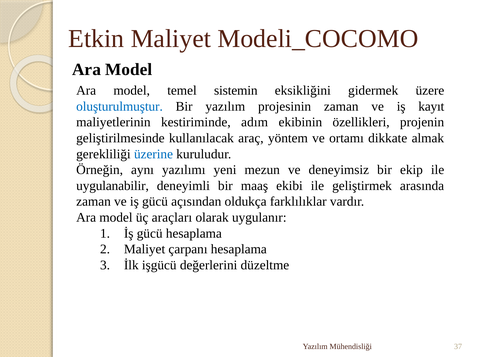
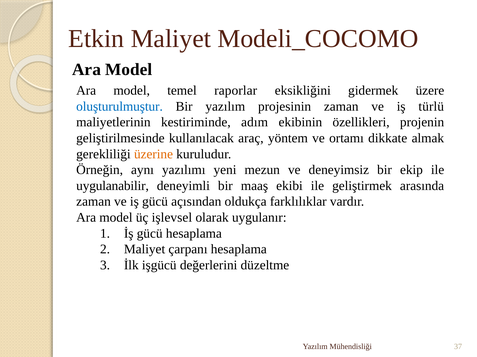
sistemin: sistemin -> raporlar
kayıt: kayıt -> türlü
üzerine colour: blue -> orange
araçları: araçları -> işlevsel
